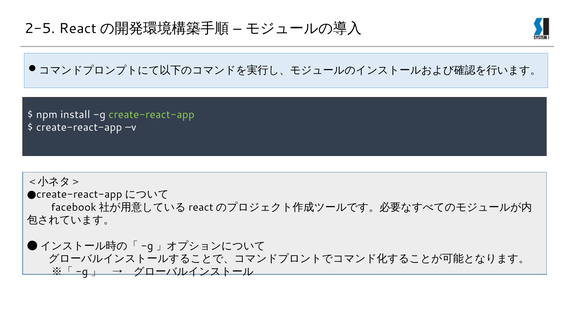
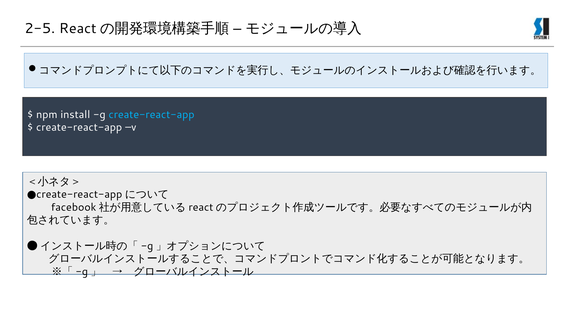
create-react-app at (152, 114) colour: light green -> light blue
